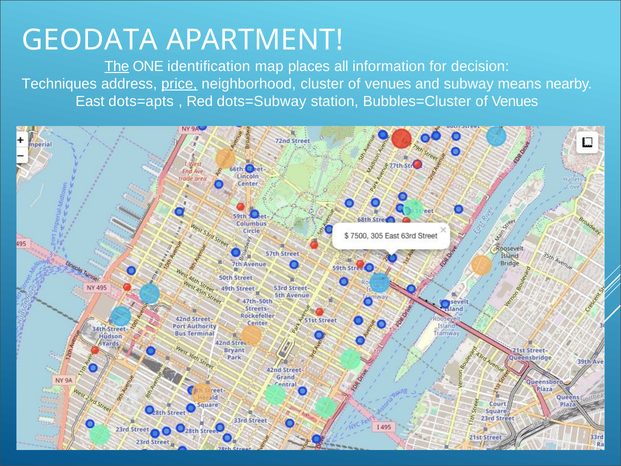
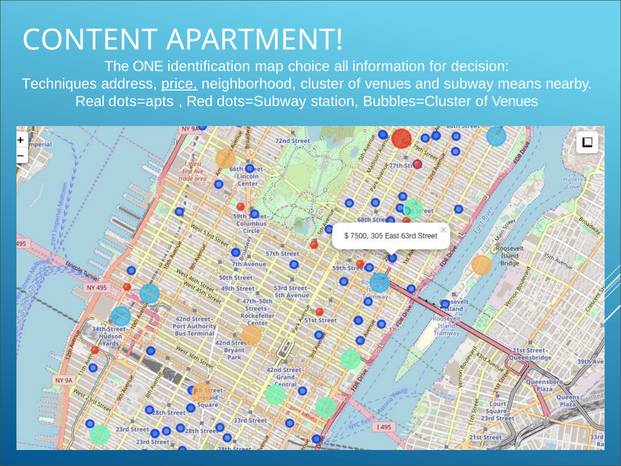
GEODATA: GEODATA -> CONTENT
The underline: present -> none
places: places -> choice
East: East -> Real
